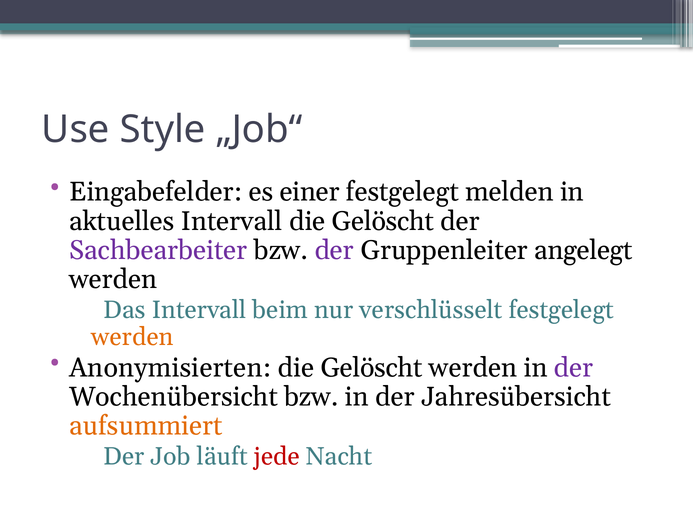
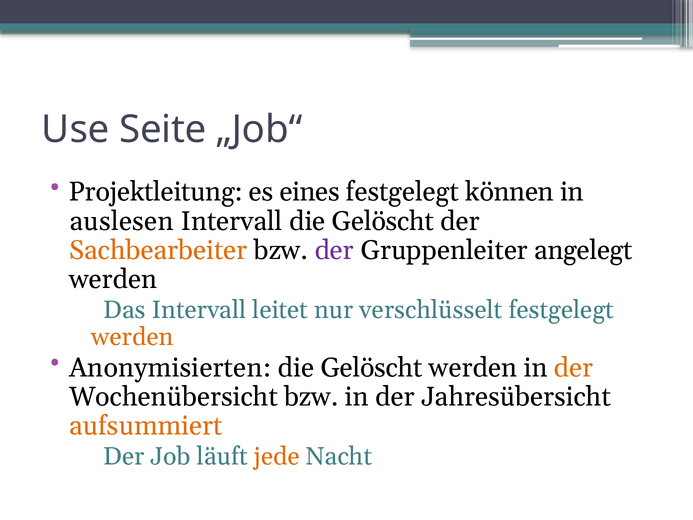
Style: Style -> Seite
Eingabefelder: Eingabefelder -> Projektleitung
einer: einer -> eines
melden: melden -> können
aktuelles: aktuelles -> auslesen
Sachbearbeiter colour: purple -> orange
beim: beim -> leitet
der at (574, 368) colour: purple -> orange
jede colour: red -> orange
